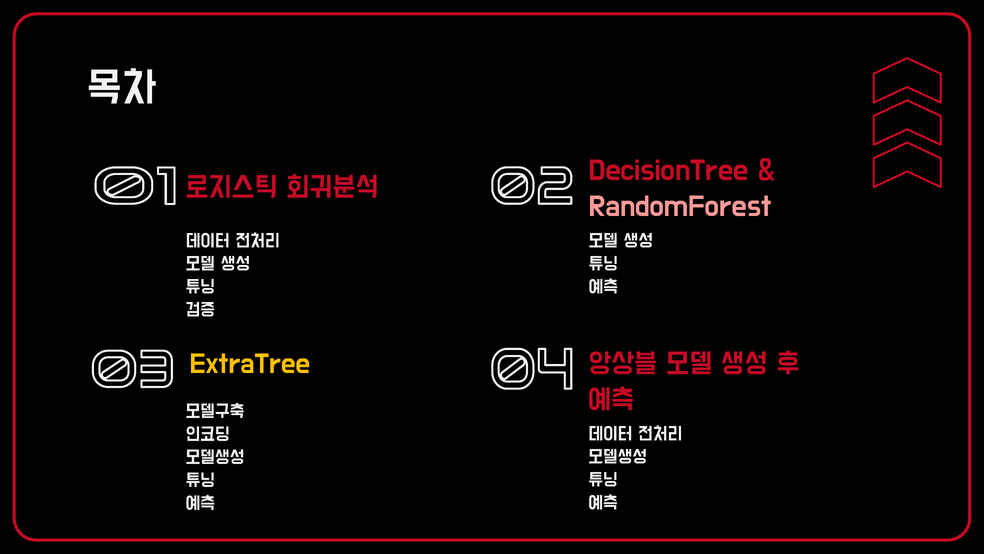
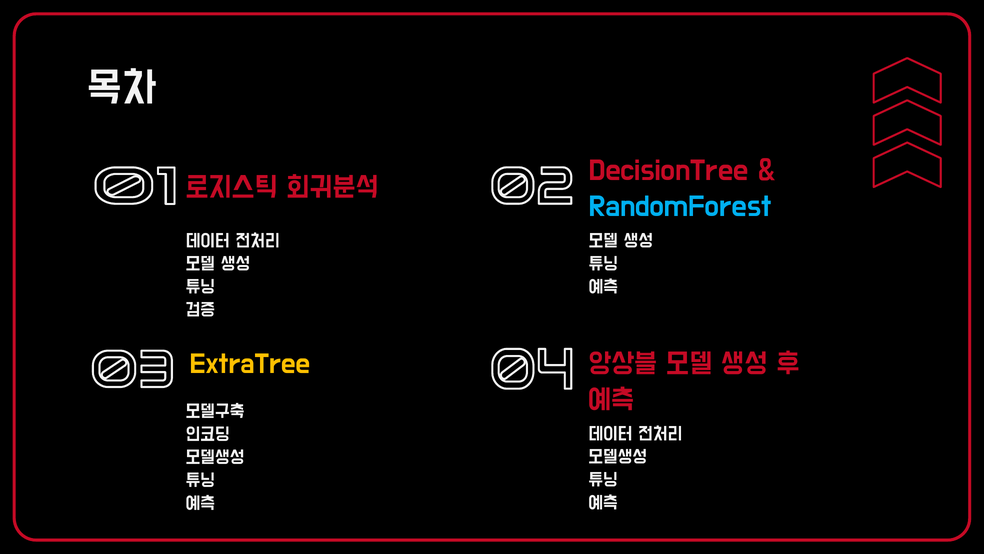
RandomForest colour: pink -> light blue
